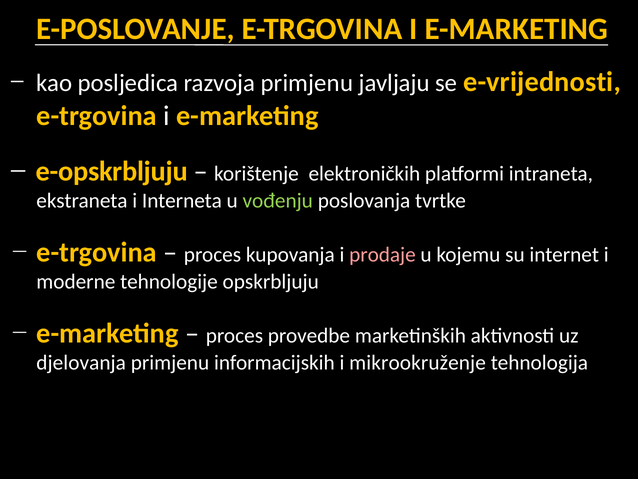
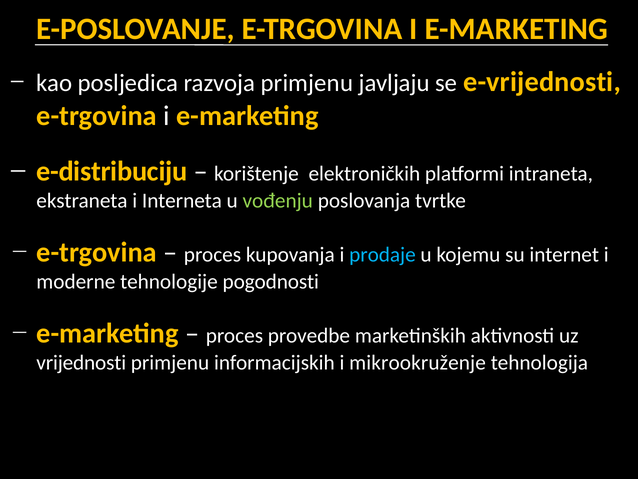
e-opskrbljuju: e-opskrbljuju -> e-distribuciju
prodaje colour: pink -> light blue
opskrbljuju: opskrbljuju -> pogodnosti
djelovanja: djelovanja -> vrijednosti
